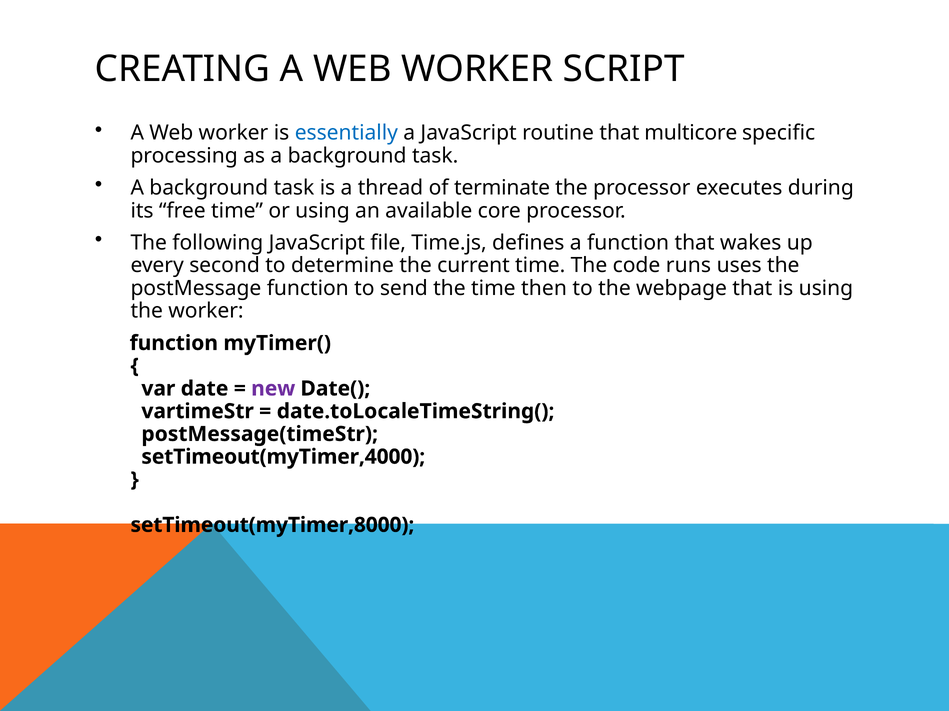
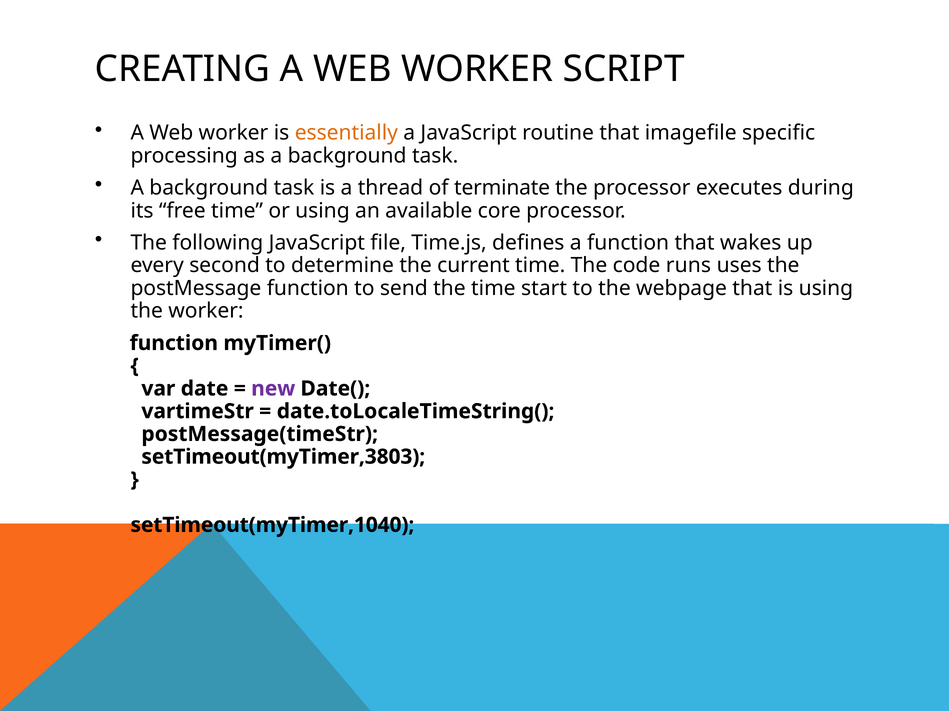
essentially colour: blue -> orange
multicore: multicore -> imagefile
then: then -> start
setTimeout(myTimer,4000: setTimeout(myTimer,4000 -> setTimeout(myTimer,3803
setTimeout(myTimer,8000: setTimeout(myTimer,8000 -> setTimeout(myTimer,1040
